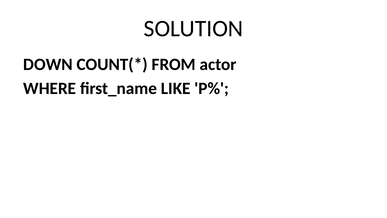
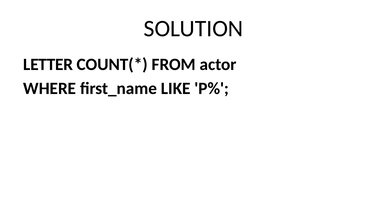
DOWN: DOWN -> LETTER
